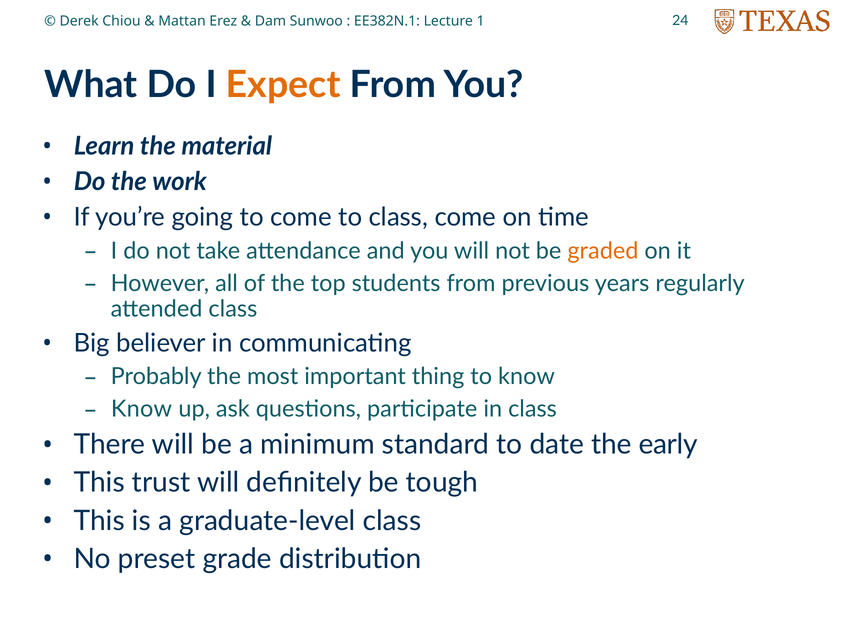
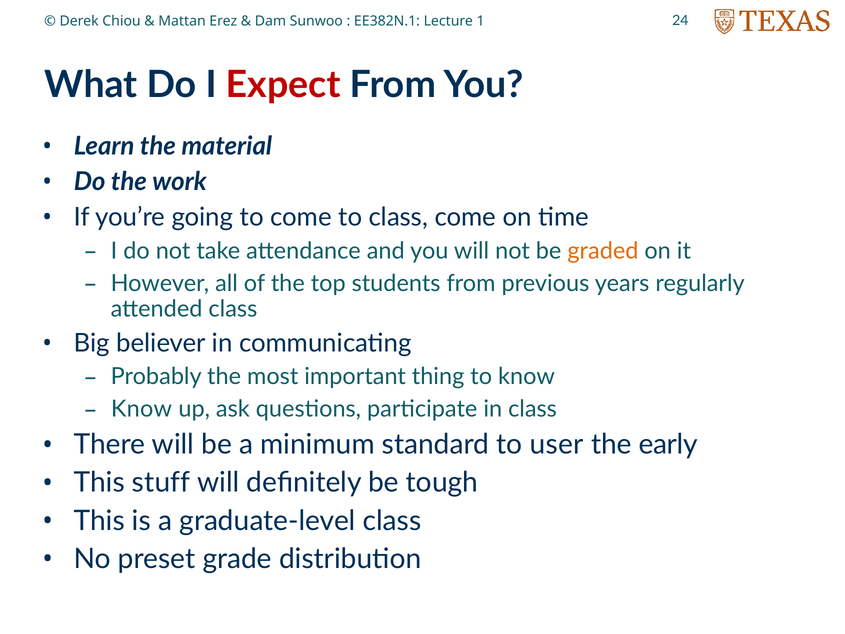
Expect colour: orange -> red
date: date -> user
trust: trust -> stuff
